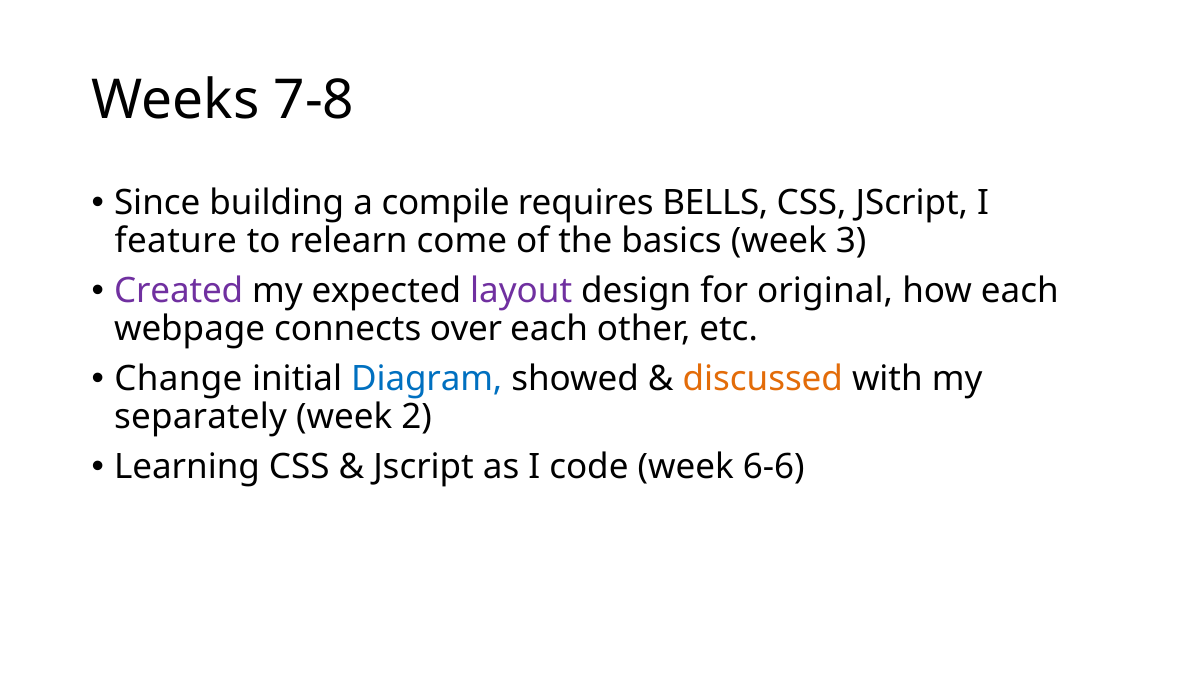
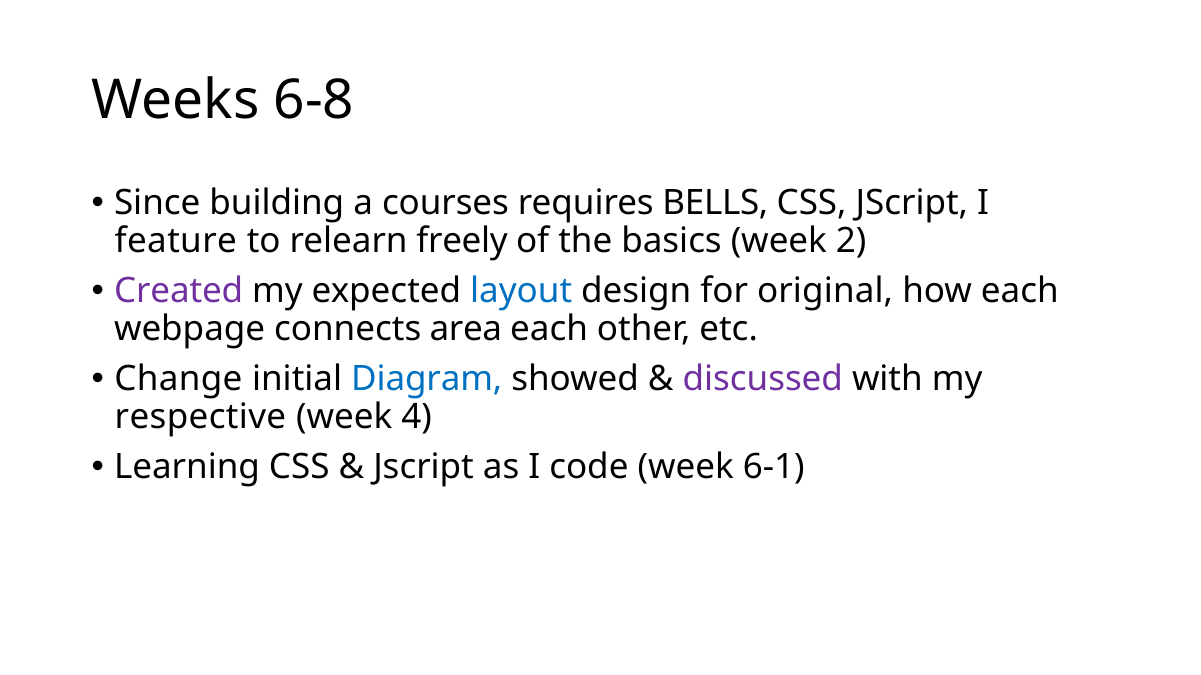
7-8: 7-8 -> 6-8
compile: compile -> courses
come: come -> freely
3: 3 -> 2
layout colour: purple -> blue
over: over -> area
discussed colour: orange -> purple
separately: separately -> respective
2: 2 -> 4
6-6: 6-6 -> 6-1
